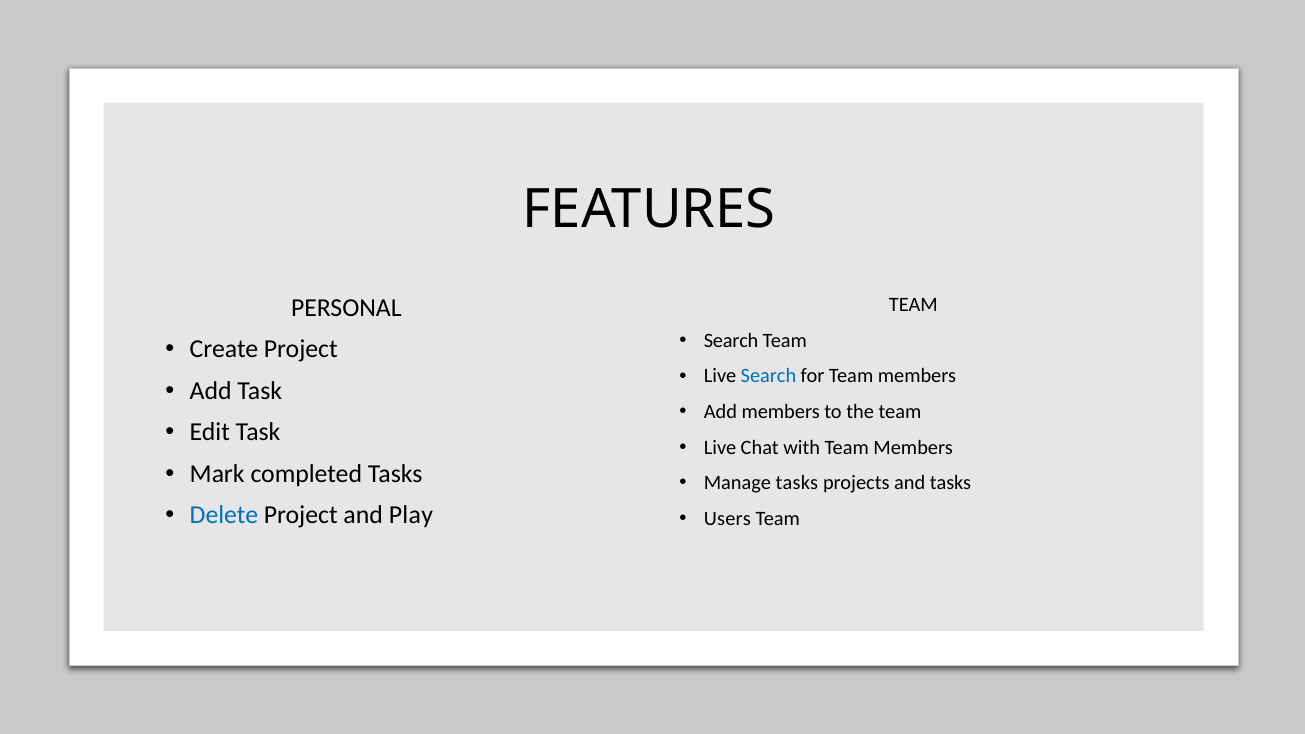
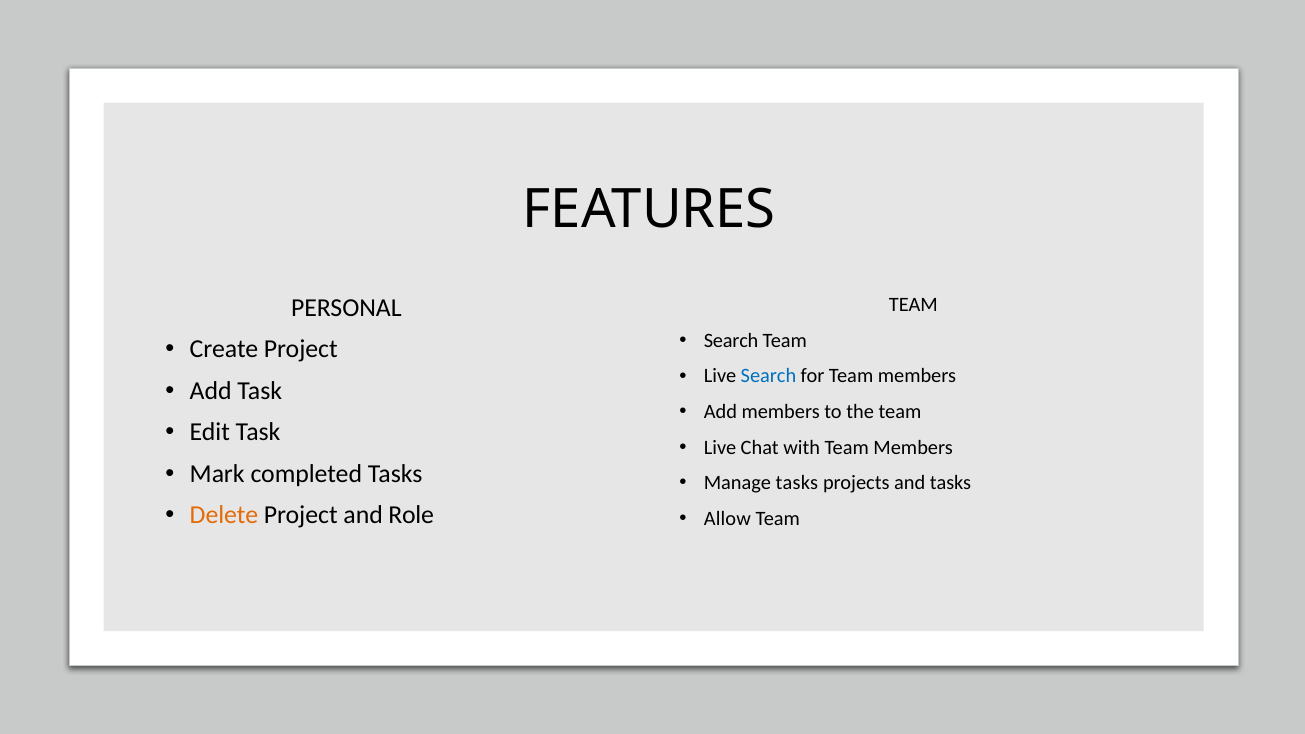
Delete colour: blue -> orange
Play: Play -> Role
Users: Users -> Allow
